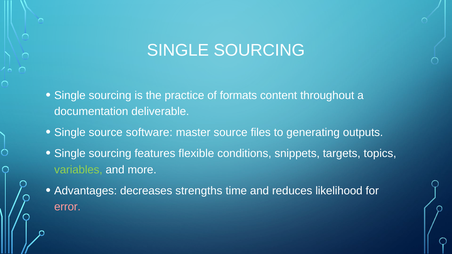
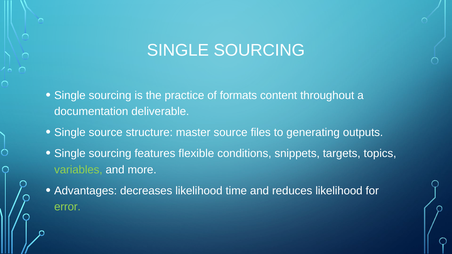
software: software -> structure
decreases strengths: strengths -> likelihood
error colour: pink -> light green
